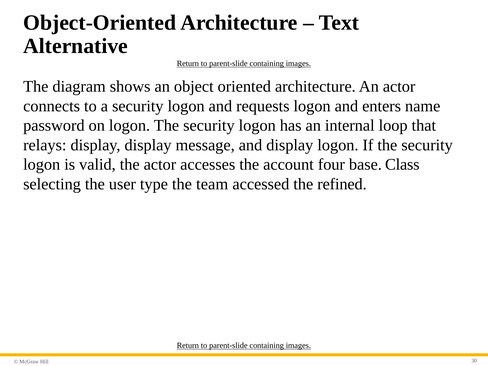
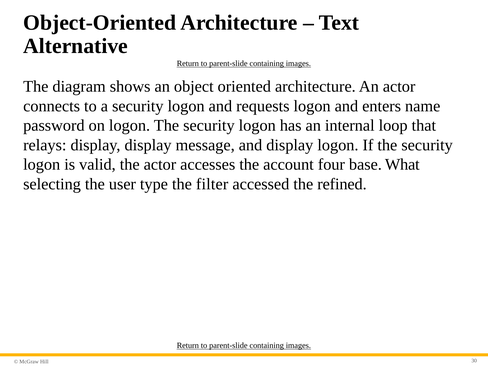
Class: Class -> What
team: team -> filter
